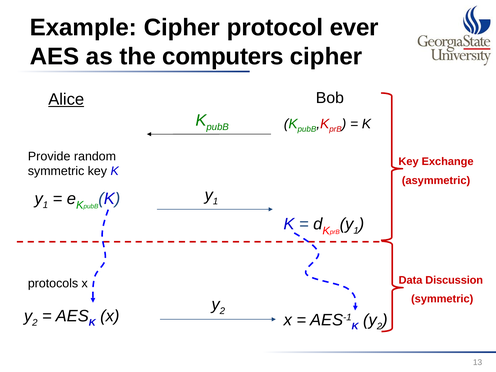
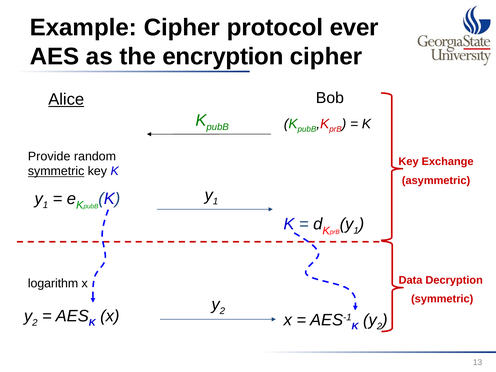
computers: computers -> encryption
symmetric at (56, 171) underline: none -> present
Discussion: Discussion -> Decryption
protocols: protocols -> logarithm
